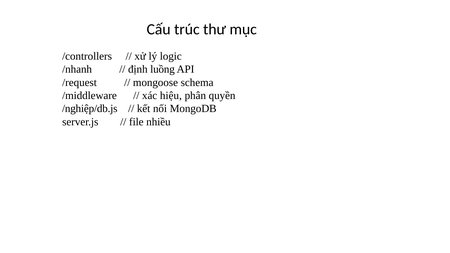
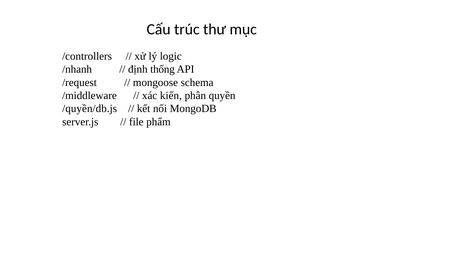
luồng: luồng -> thống
hiệu: hiệu -> kiến
/nghiệp/db.js: /nghiệp/db.js -> /quyền/db.js
nhiều: nhiều -> phẩm
